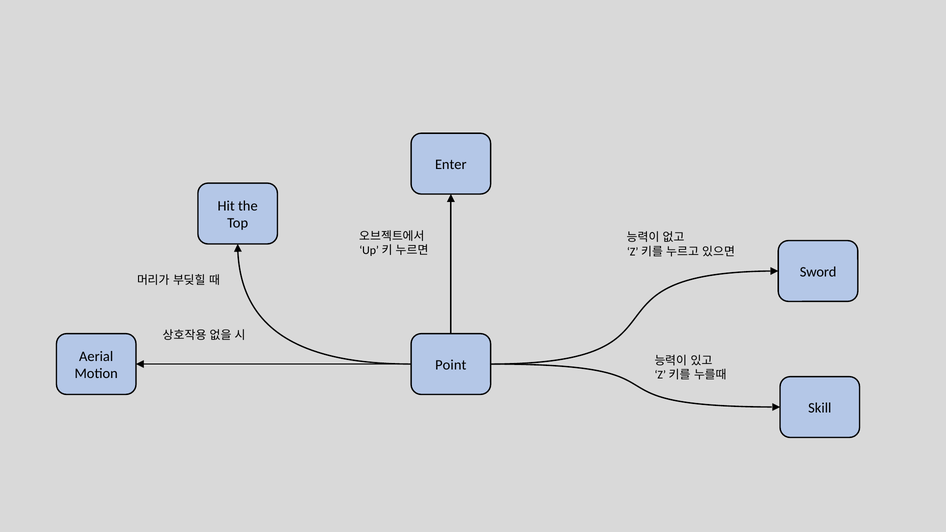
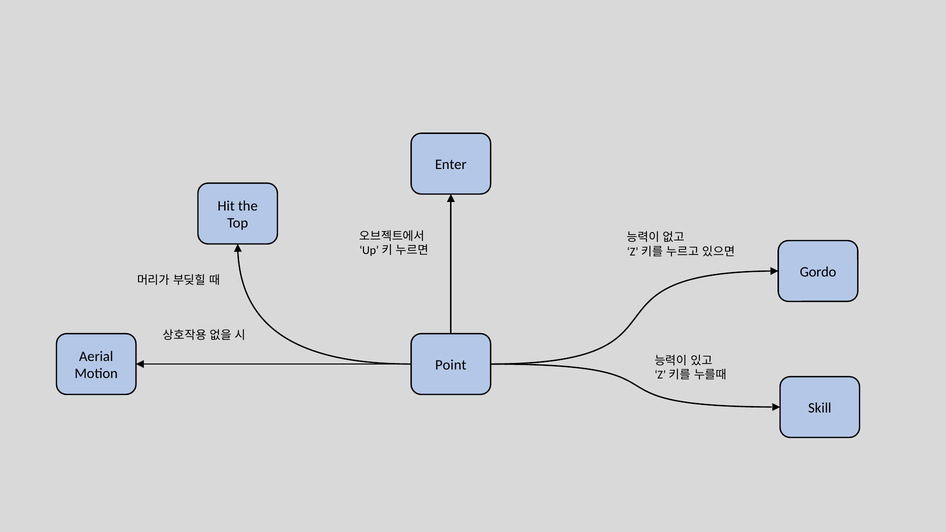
Sword: Sword -> Gordo
